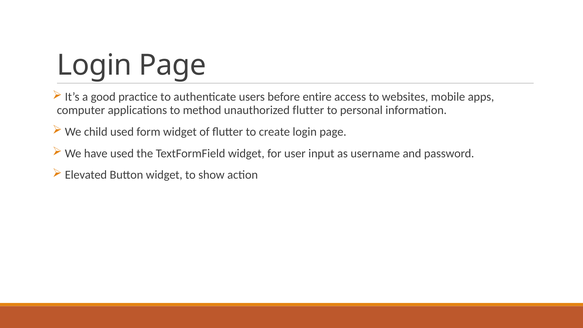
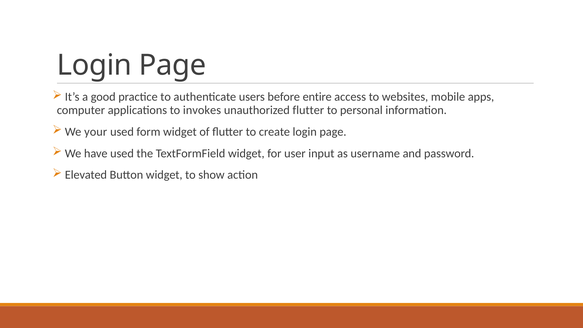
method: method -> invokes
child: child -> your
